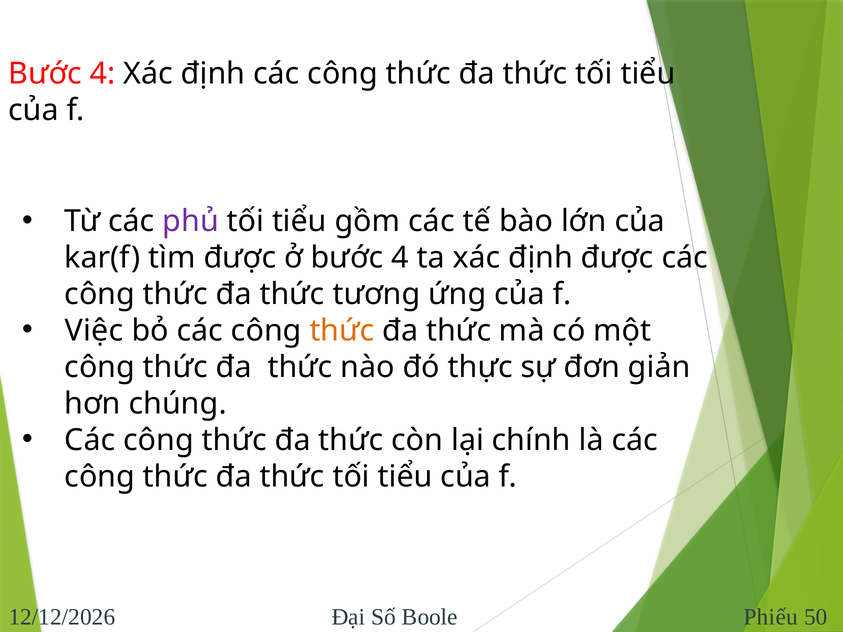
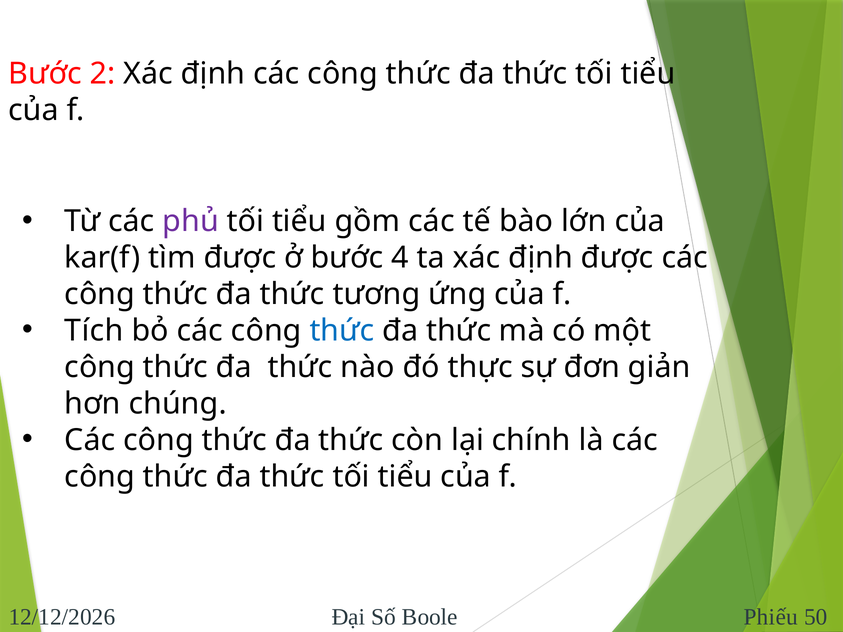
4 at (103, 74): 4 -> 2
Việc: Việc -> Tích
thức at (342, 331) colour: orange -> blue
